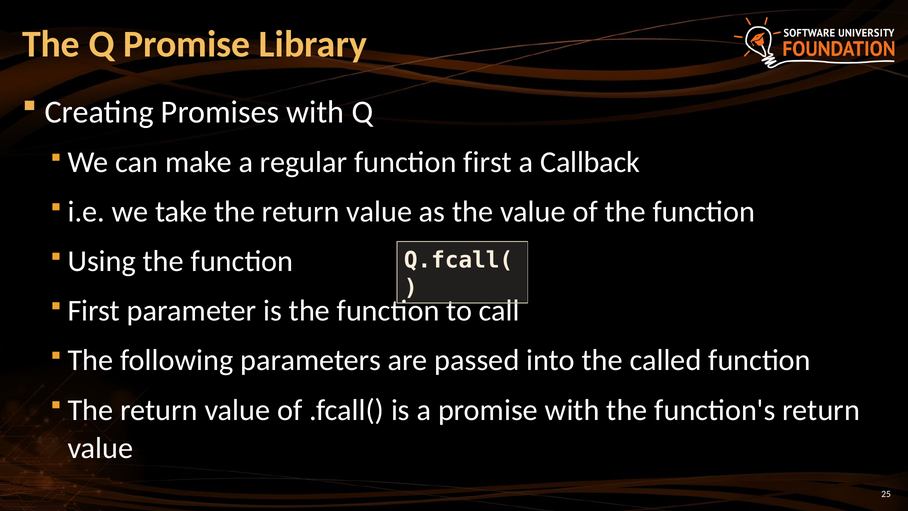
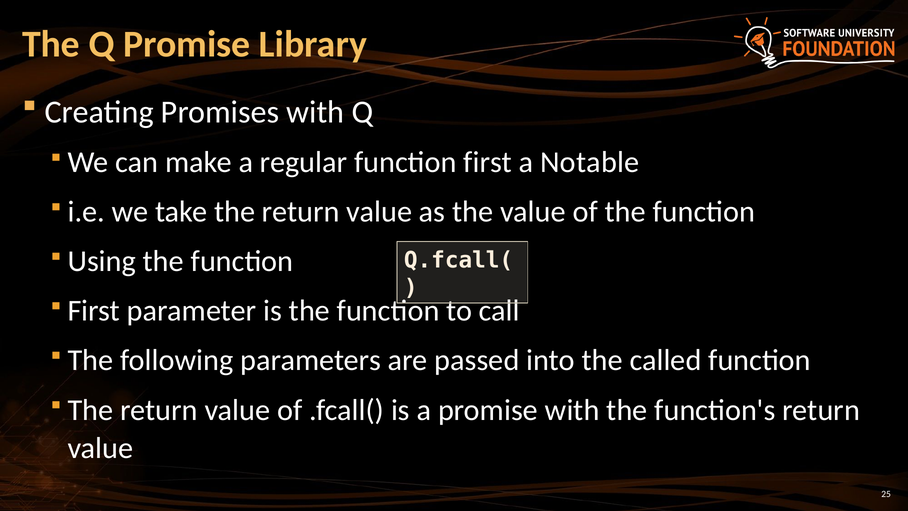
Callback: Callback -> Notable
